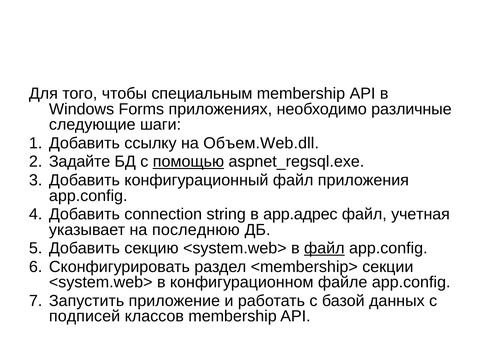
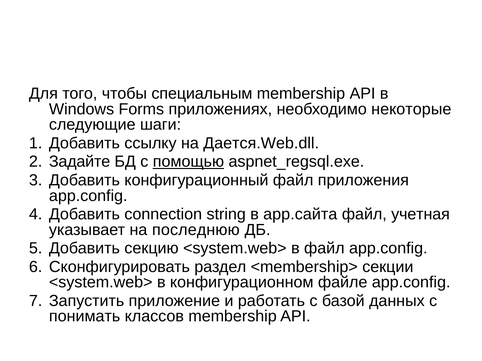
различные: различные -> некоторые
Объем.Web.dll: Объем.Web.dll -> Дается.Web.dll
app.адрес: app.адрес -> app.сайта
файл at (324, 249) underline: present -> none
подписей: подписей -> понимать
